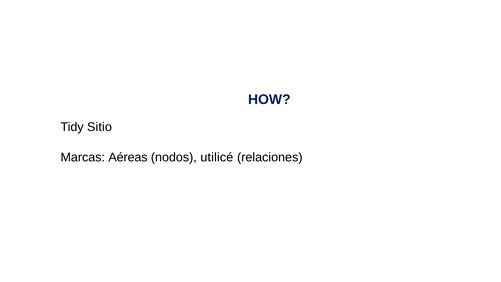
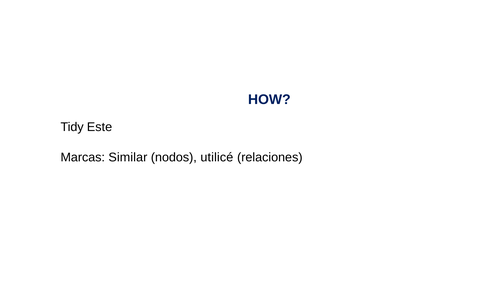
Sitio: Sitio -> Este
Aéreas: Aéreas -> Similar
